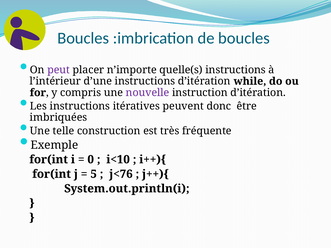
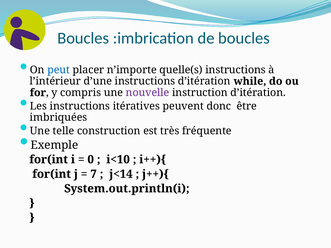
peut colour: purple -> blue
5: 5 -> 7
j<76: j<76 -> j<14
